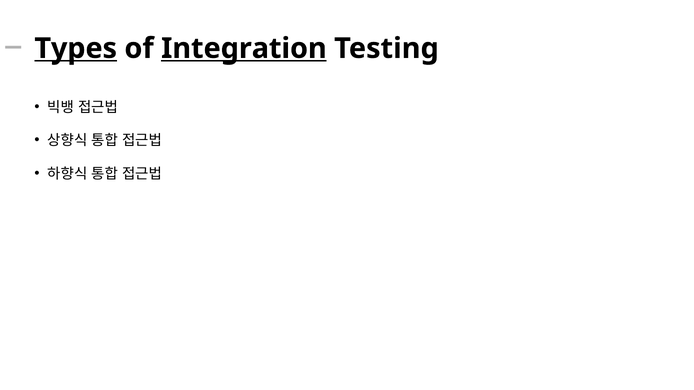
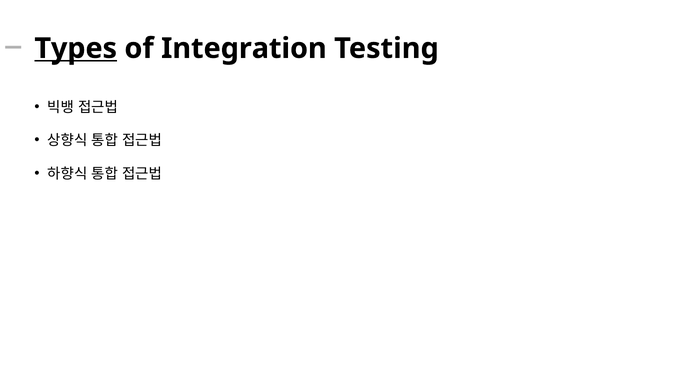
Integration underline: present -> none
